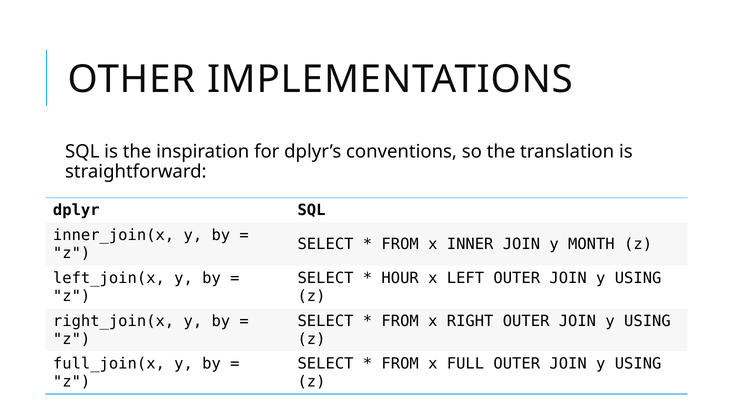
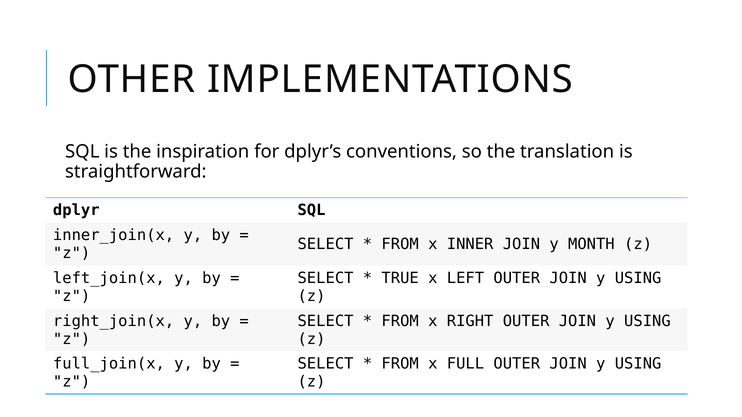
HOUR: HOUR -> TRUE
